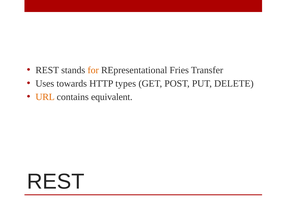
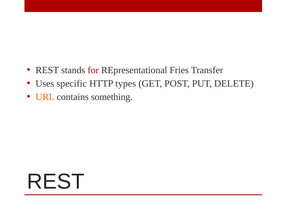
for colour: orange -> red
towards: towards -> specific
equivalent: equivalent -> something
